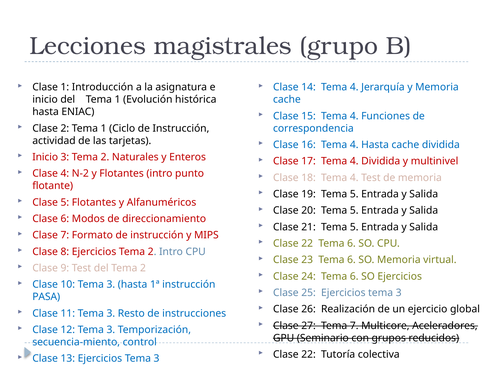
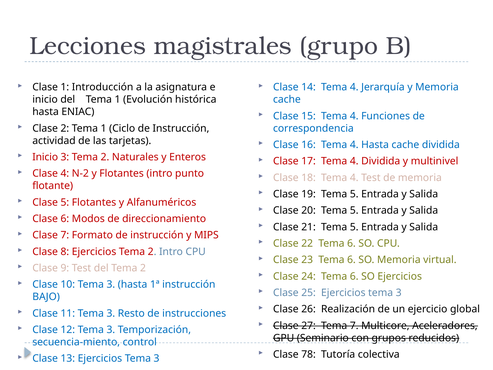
PASA: PASA -> BAJO
22 at (309, 354): 22 -> 78
